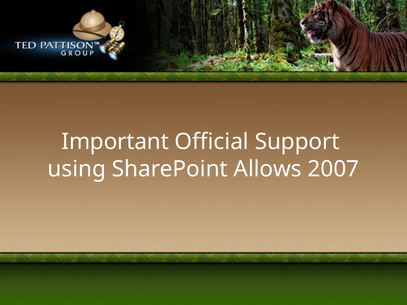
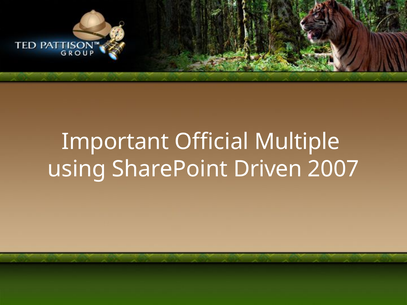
Support: Support -> Multiple
Allows: Allows -> Driven
